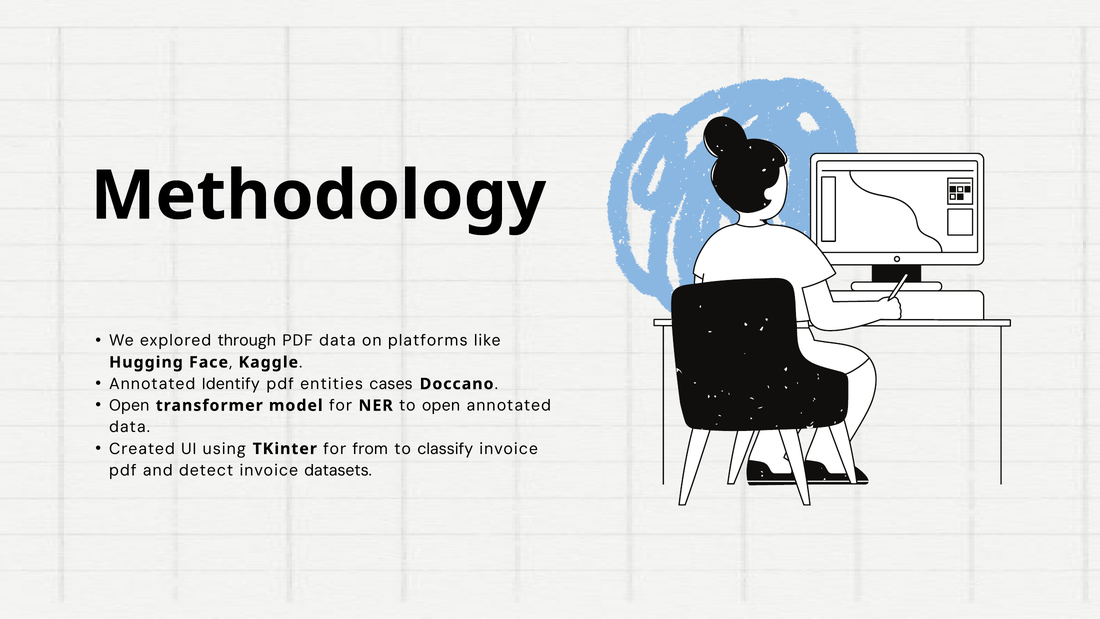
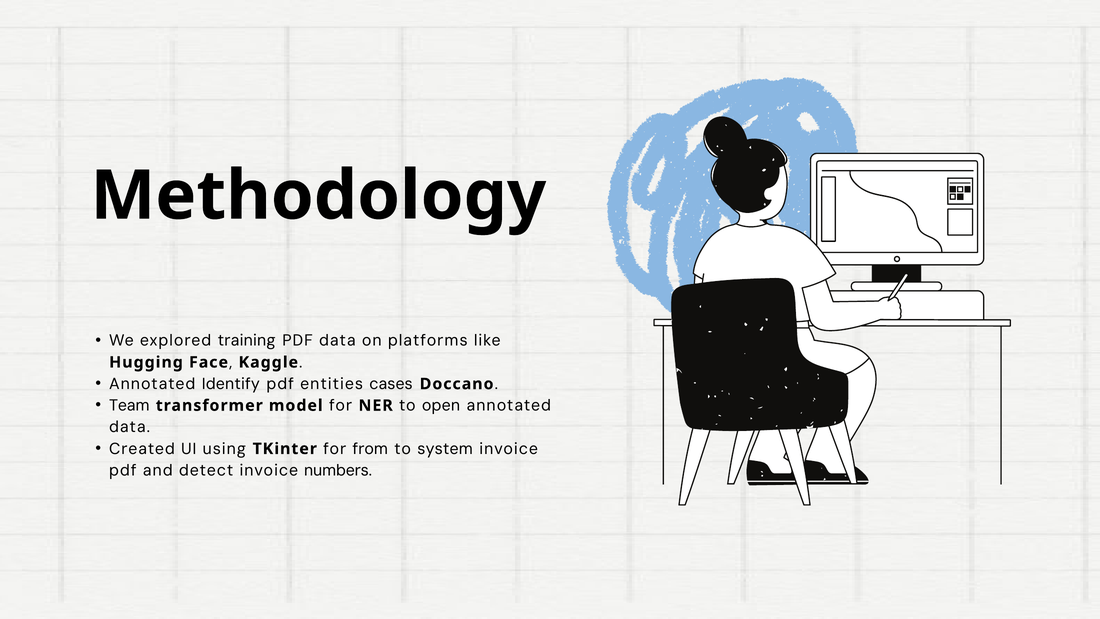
through: through -> training
Open at (129, 405): Open -> Team
classify: classify -> system
datasets: datasets -> numbers
